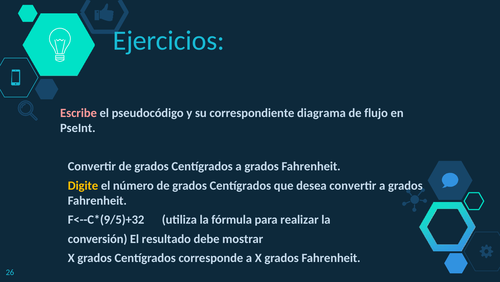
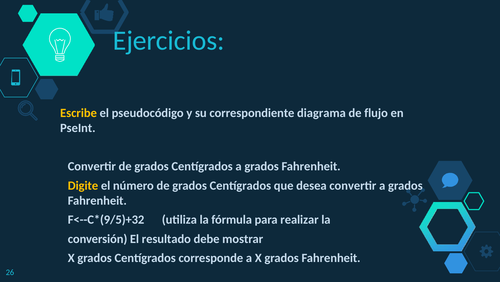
Escribe colour: pink -> yellow
